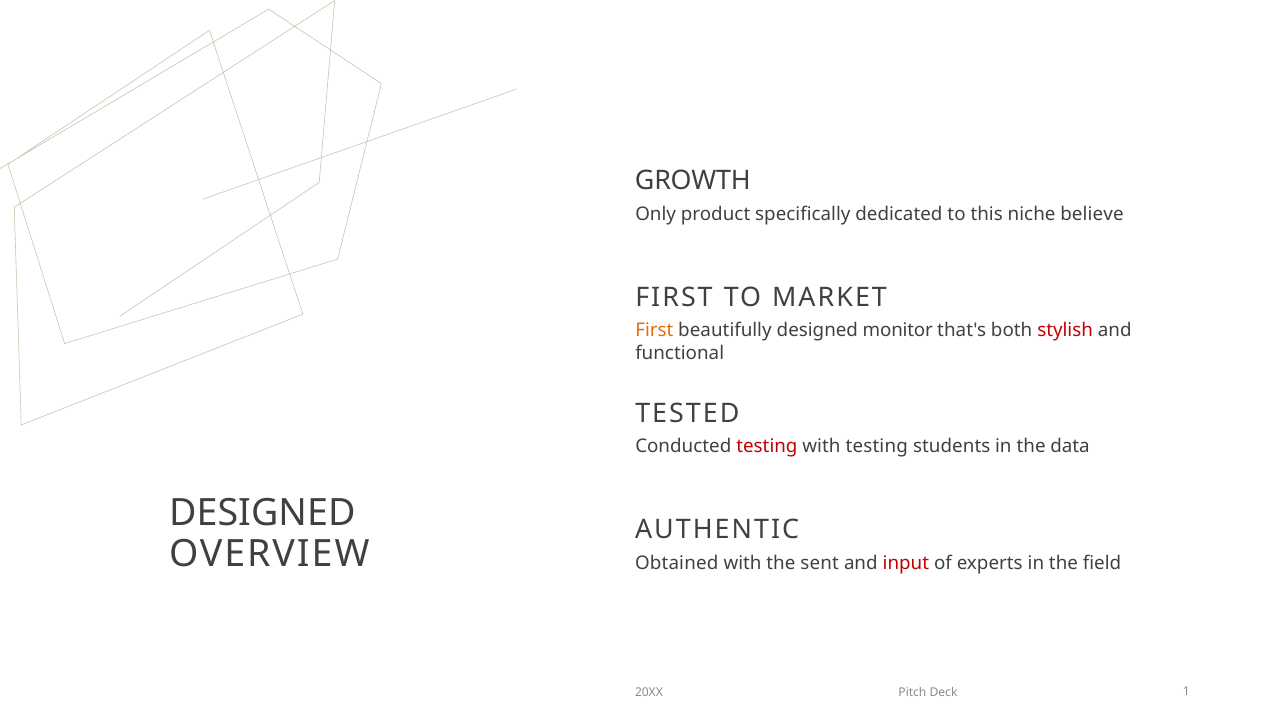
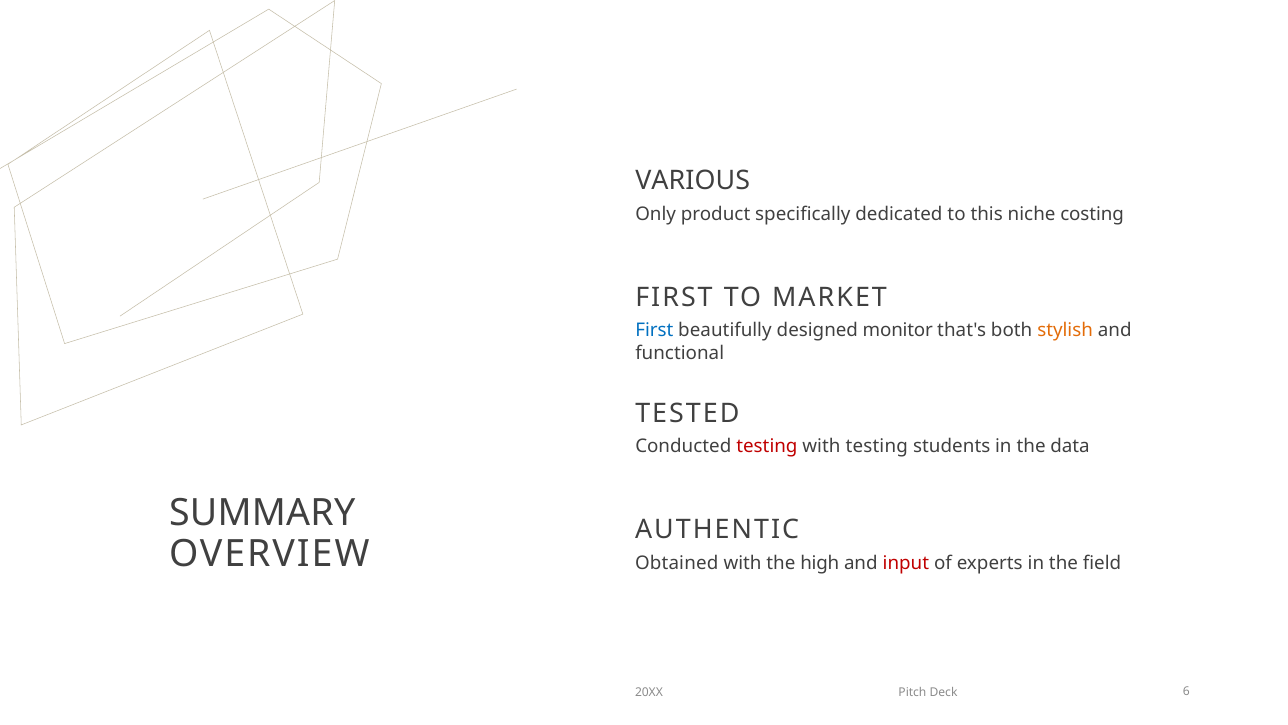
GROWTH: GROWTH -> VARIOUS
believe: believe -> costing
First at (654, 330) colour: orange -> blue
stylish colour: red -> orange
DESIGNED at (262, 513): DESIGNED -> SUMMARY
sent: sent -> high
1: 1 -> 6
